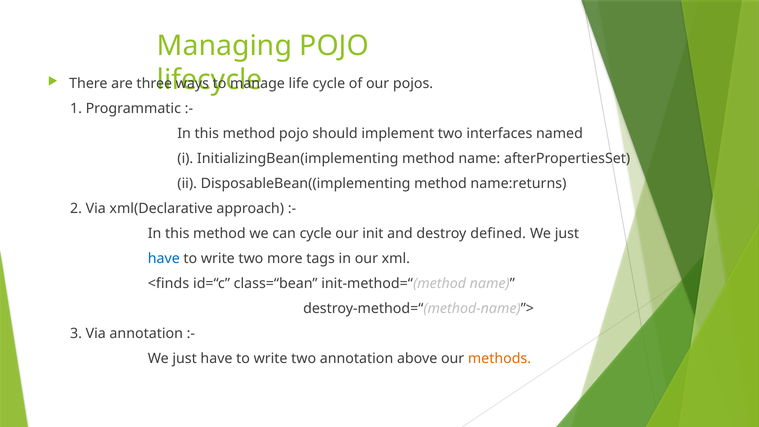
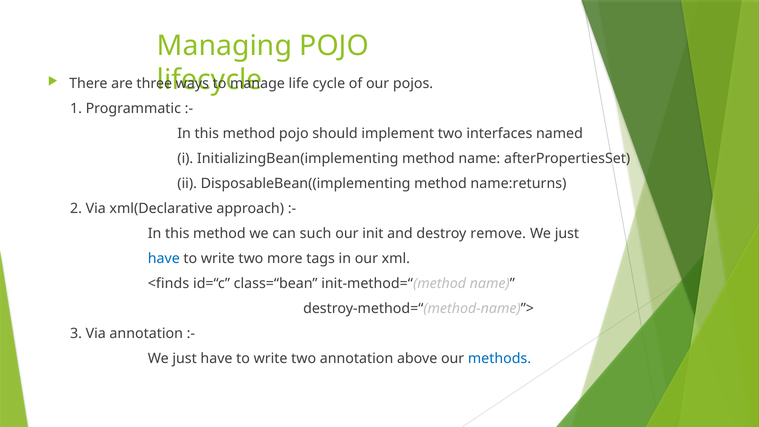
can cycle: cycle -> such
defined: defined -> remove
methods colour: orange -> blue
